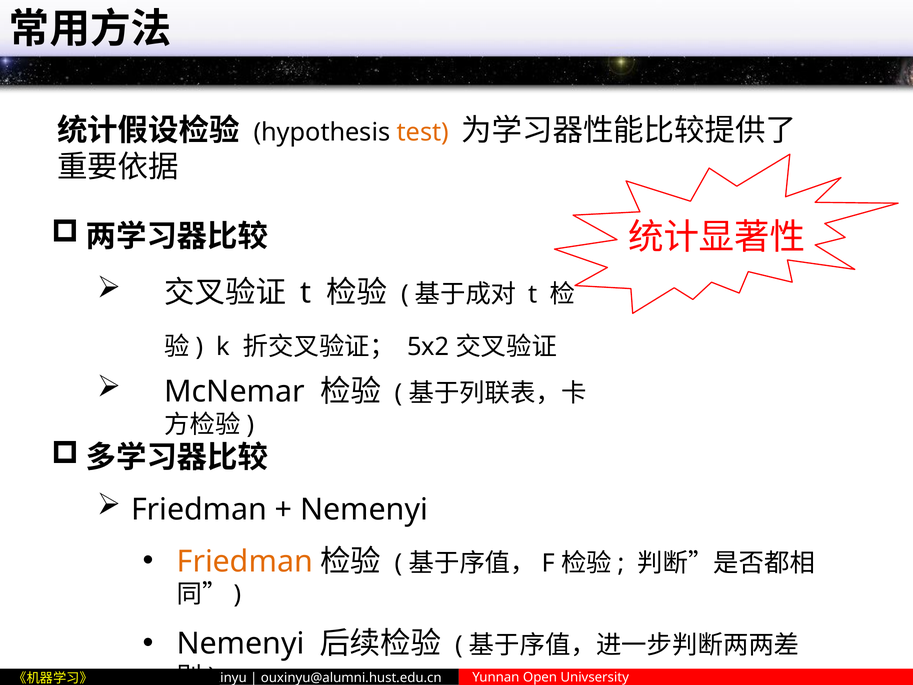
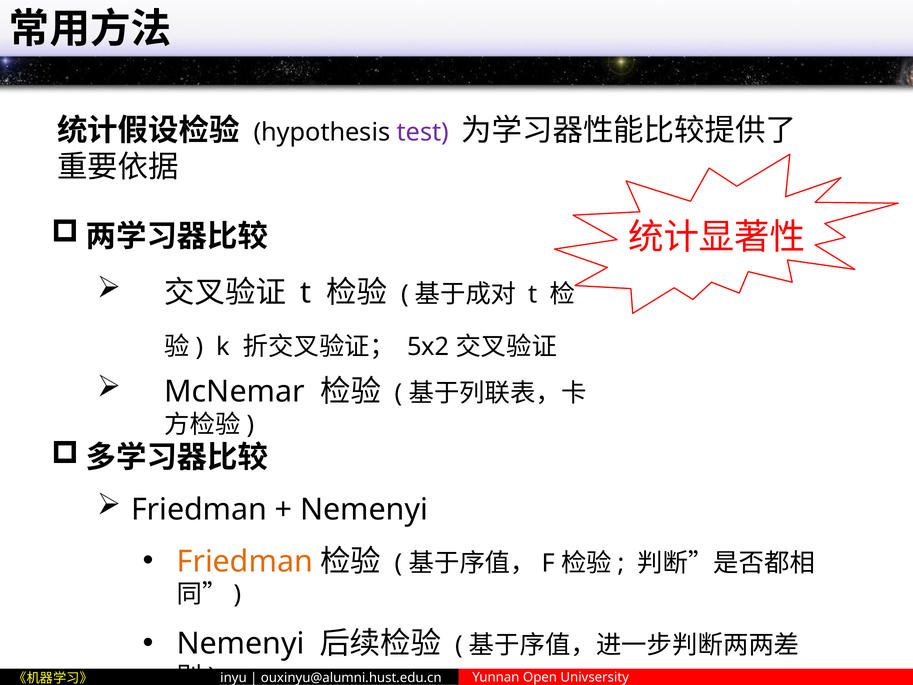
test colour: orange -> purple
